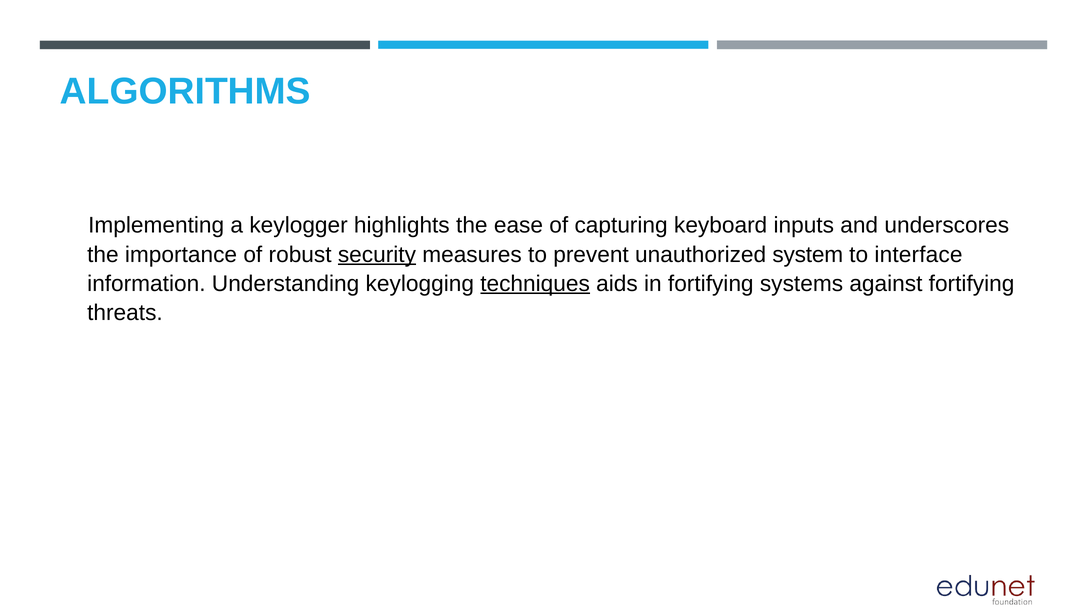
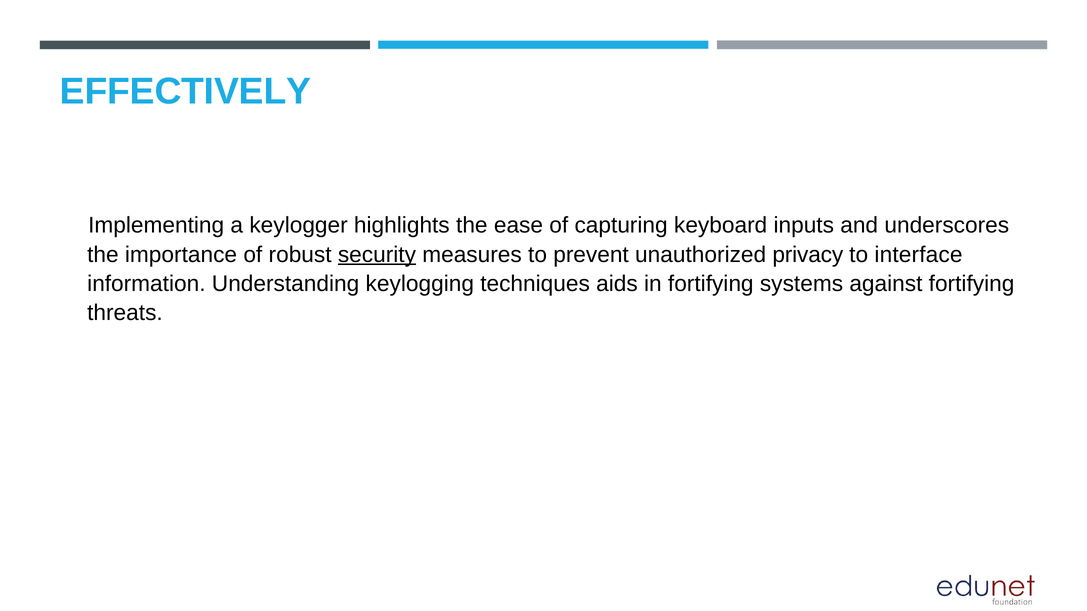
ALGORITHMS: ALGORITHMS -> EFFECTIVELY
system: system -> privacy
techniques underline: present -> none
